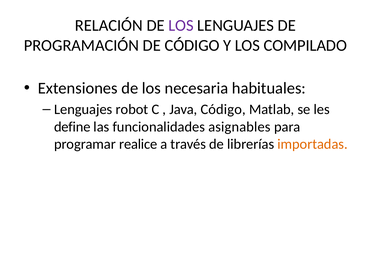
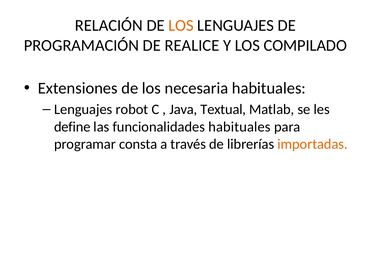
LOS at (181, 26) colour: purple -> orange
DE CÓDIGO: CÓDIGO -> REALICE
Java Código: Código -> Textual
funcionalidades asignables: asignables -> habituales
realice: realice -> consta
